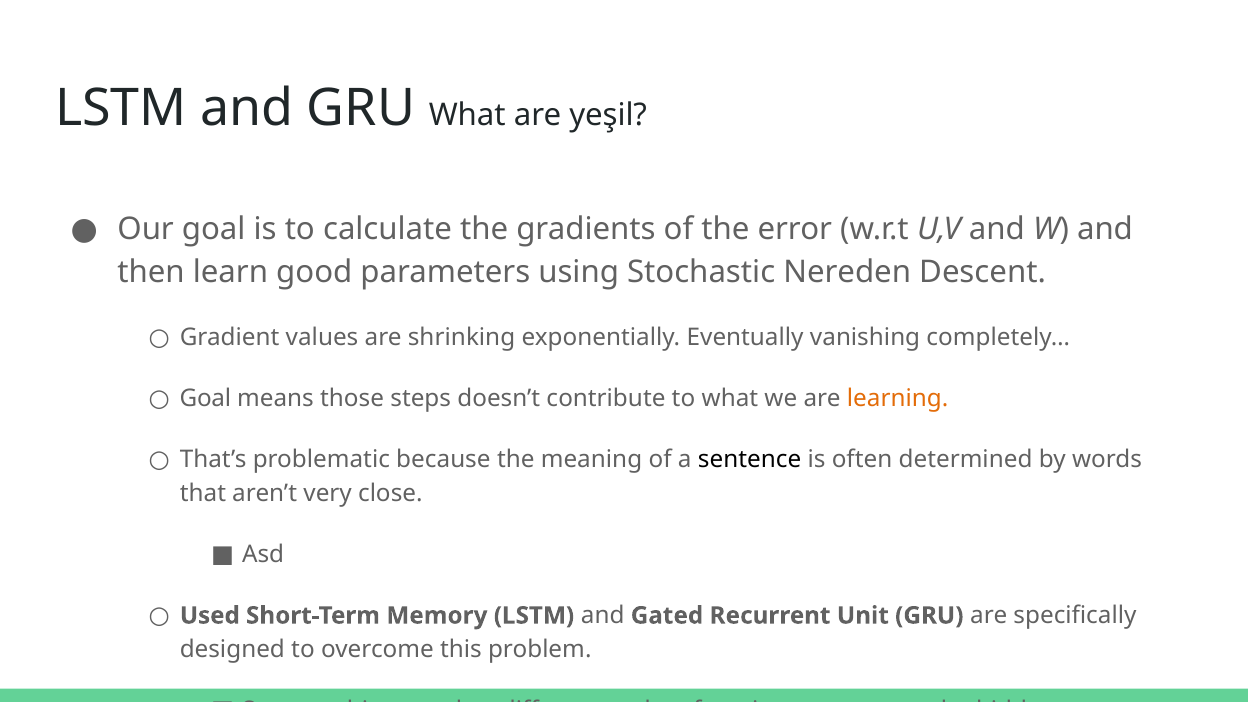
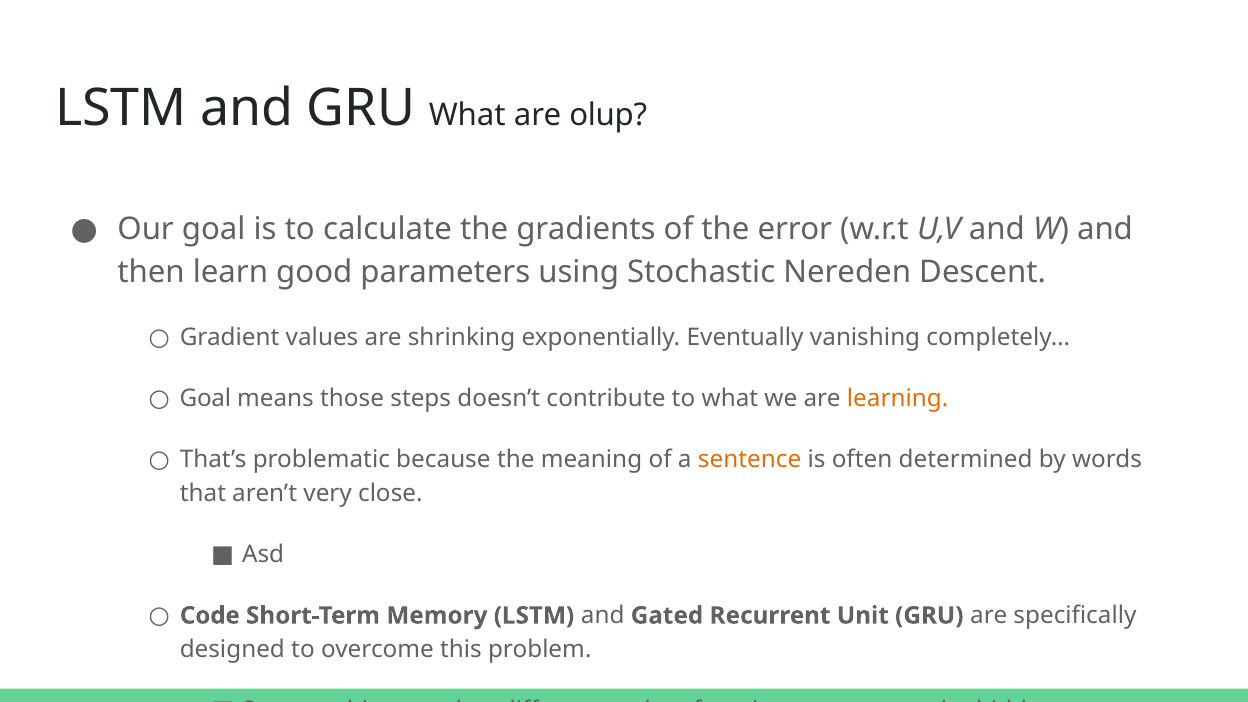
yeşil: yeşil -> olup
sentence colour: black -> orange
Used: Used -> Code
